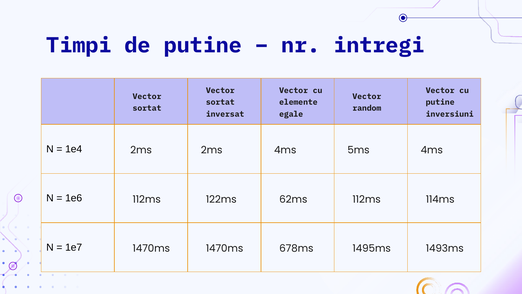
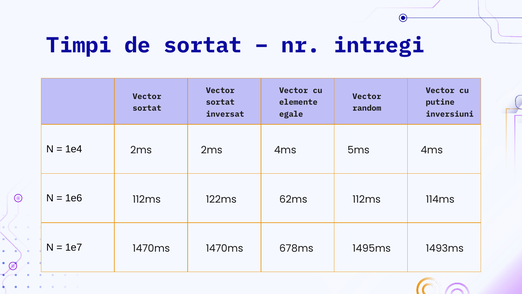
de putine: putine -> sortat
